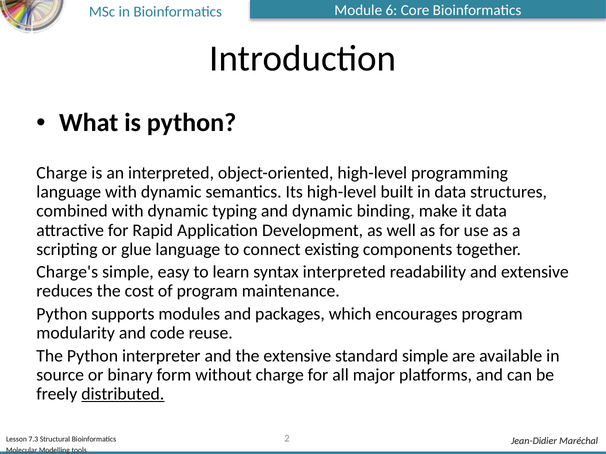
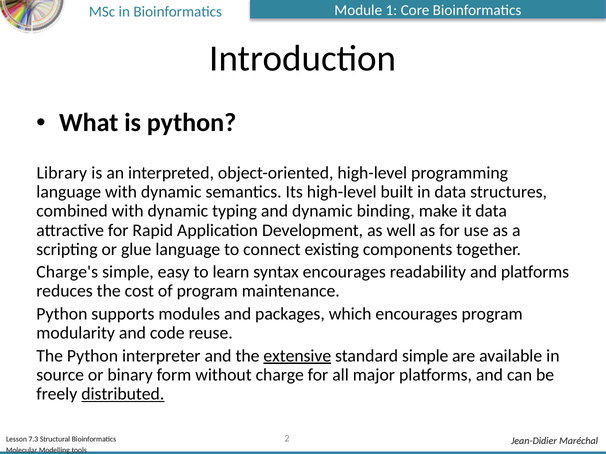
6: 6 -> 1
Charge at (62, 173): Charge -> Library
syntax interpreted: interpreted -> encourages
and extensive: extensive -> platforms
extensive at (297, 356) underline: none -> present
